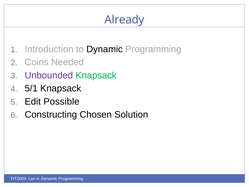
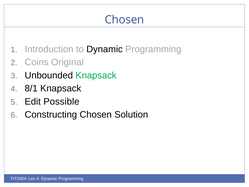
Already at (124, 20): Already -> Chosen
Needed: Needed -> Original
Unbounded colour: purple -> black
5/1: 5/1 -> 8/1
